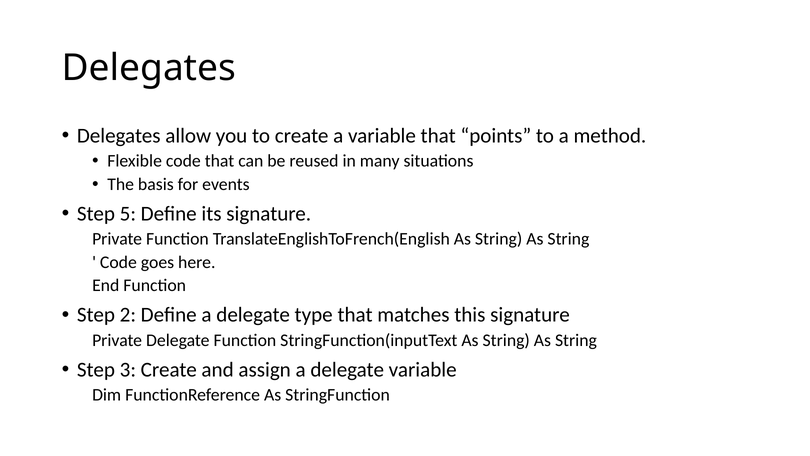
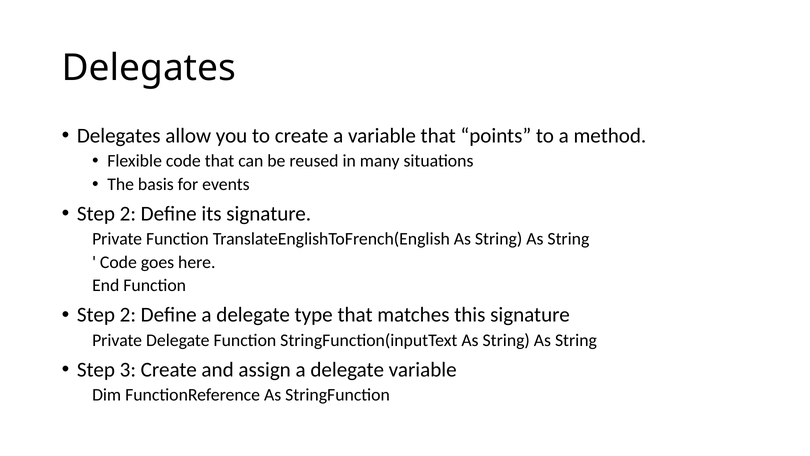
5 at (128, 213): 5 -> 2
